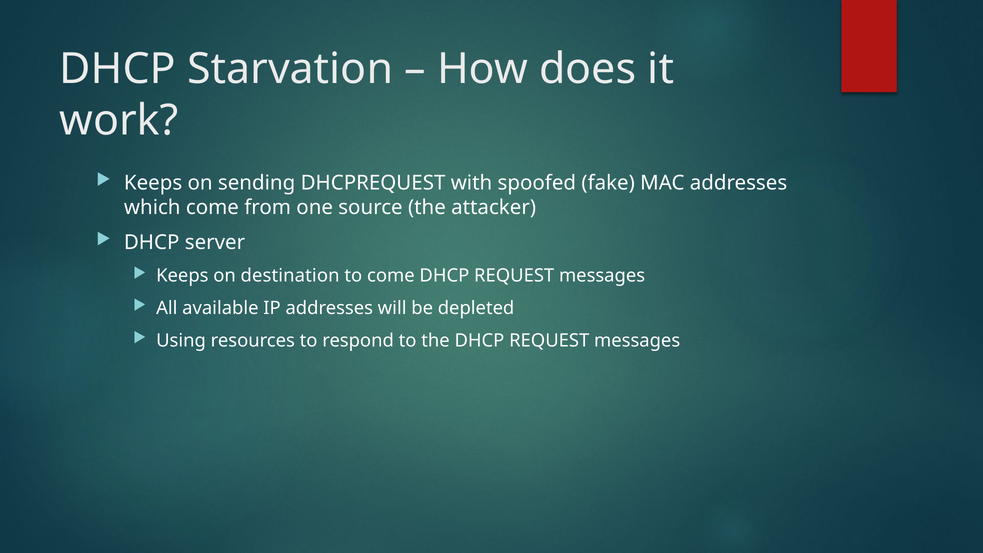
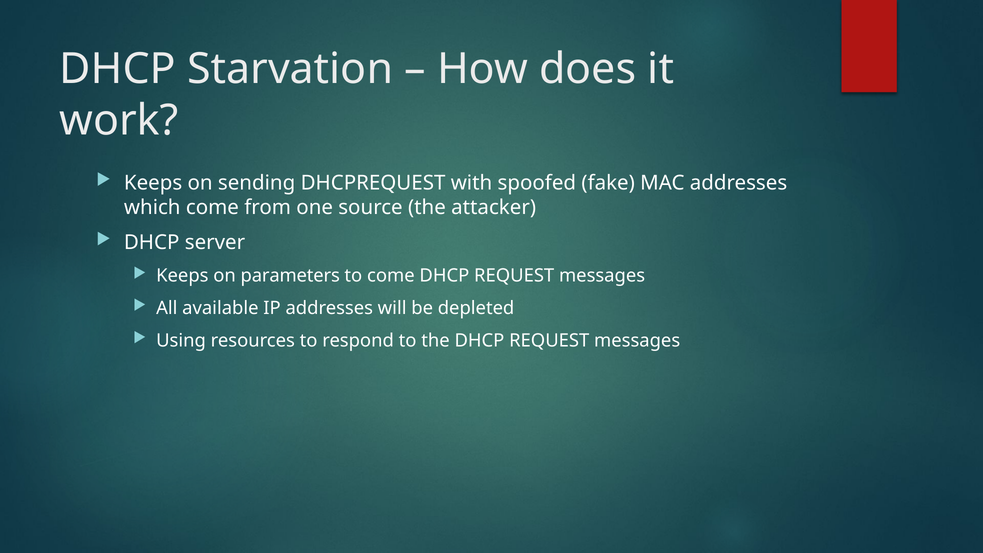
destination: destination -> parameters
